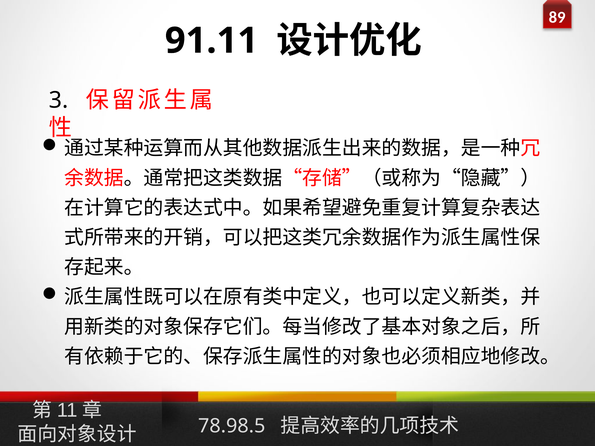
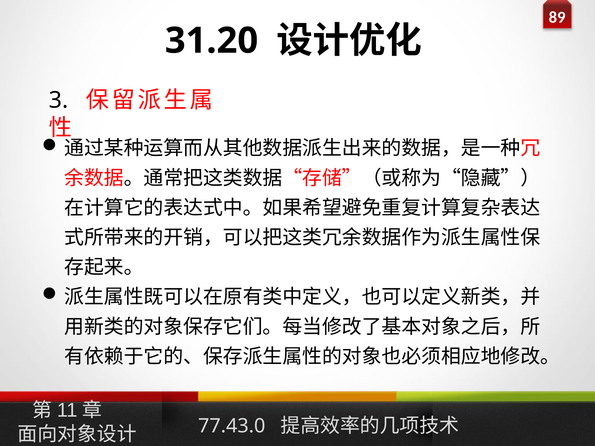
91.11: 91.11 -> 31.20
78.98.5: 78.98.5 -> 77.43.0
